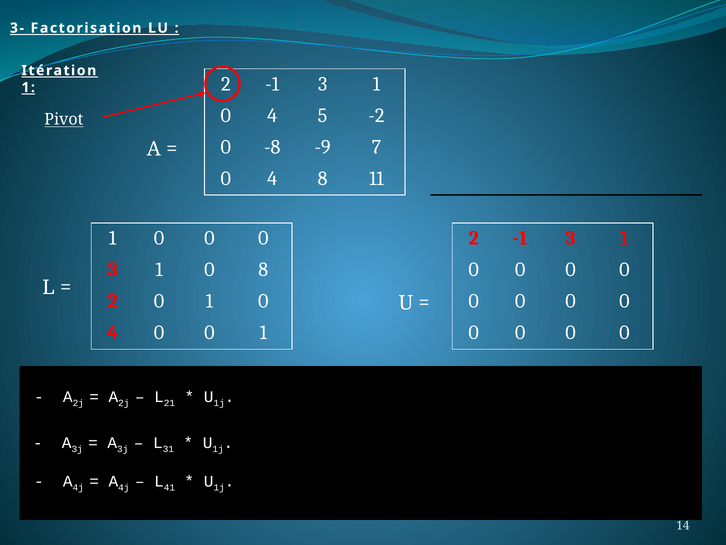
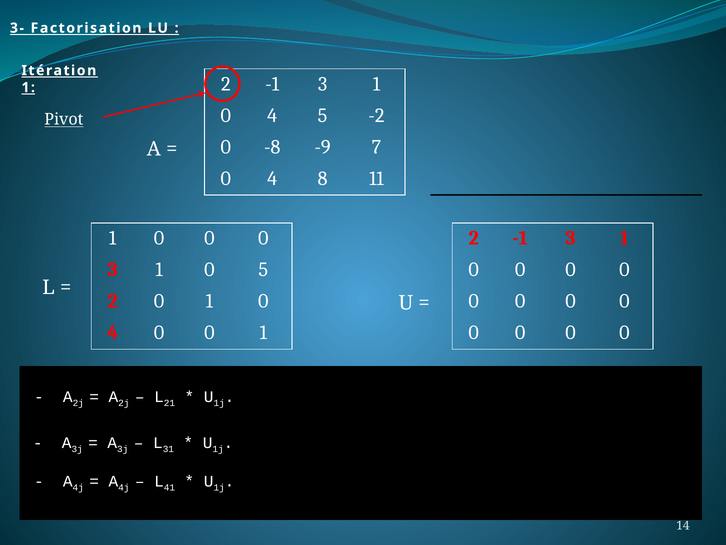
0 8: 8 -> 5
